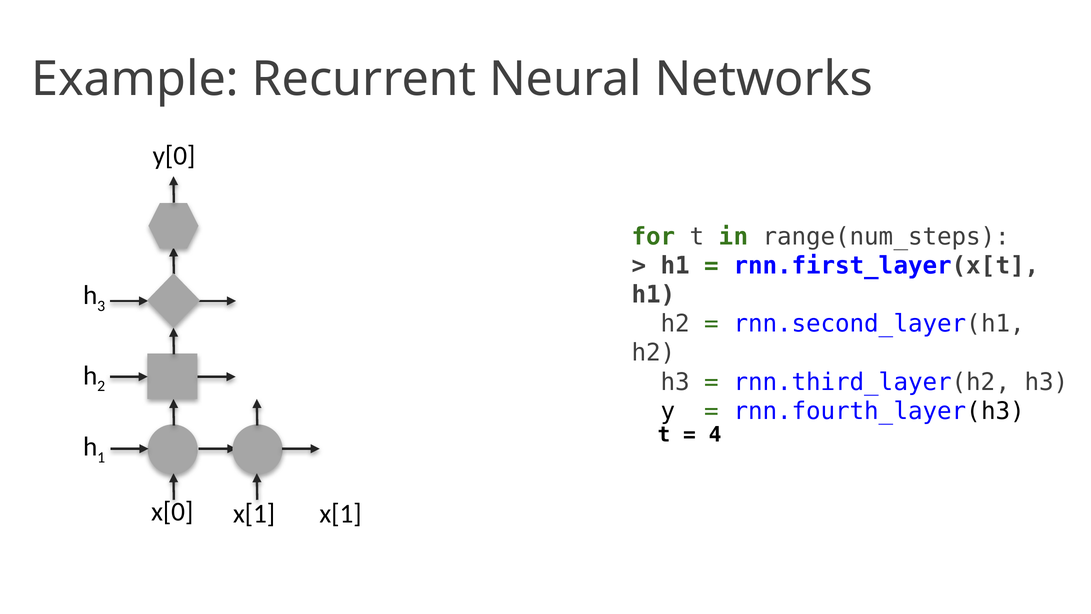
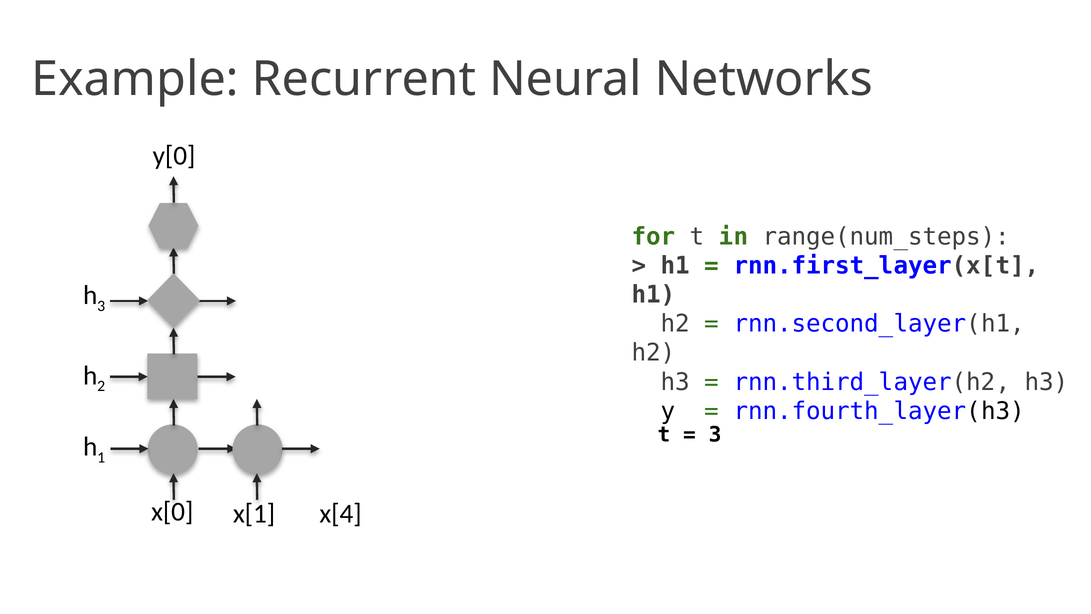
4 at (715, 434): 4 -> 3
x[1 x[1: x[1 -> x[4
